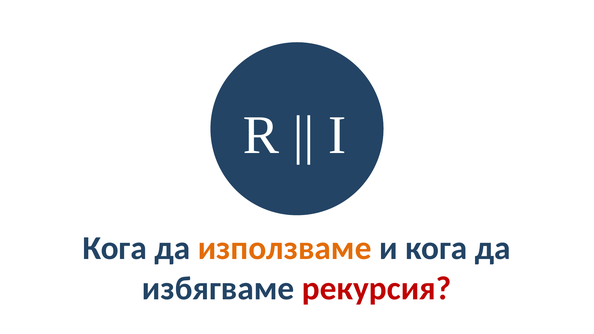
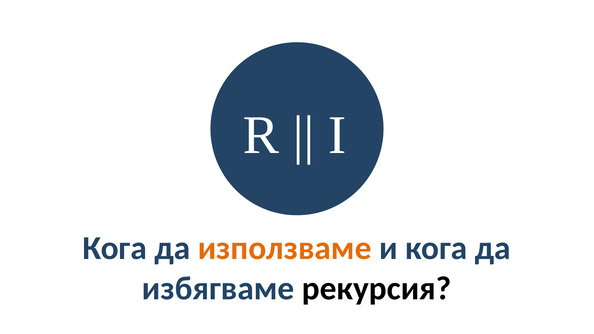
рекурсия colour: red -> black
